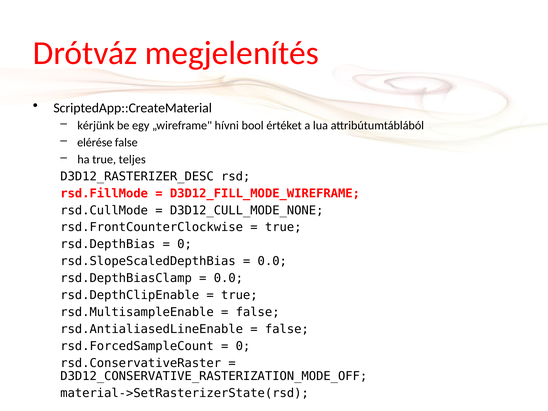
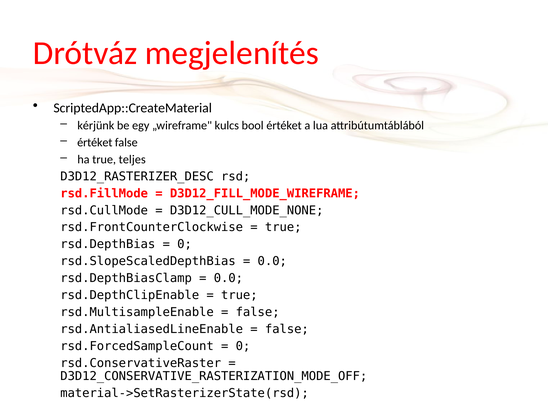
hívni: hívni -> kulcs
elérése at (95, 142): elérése -> értéket
